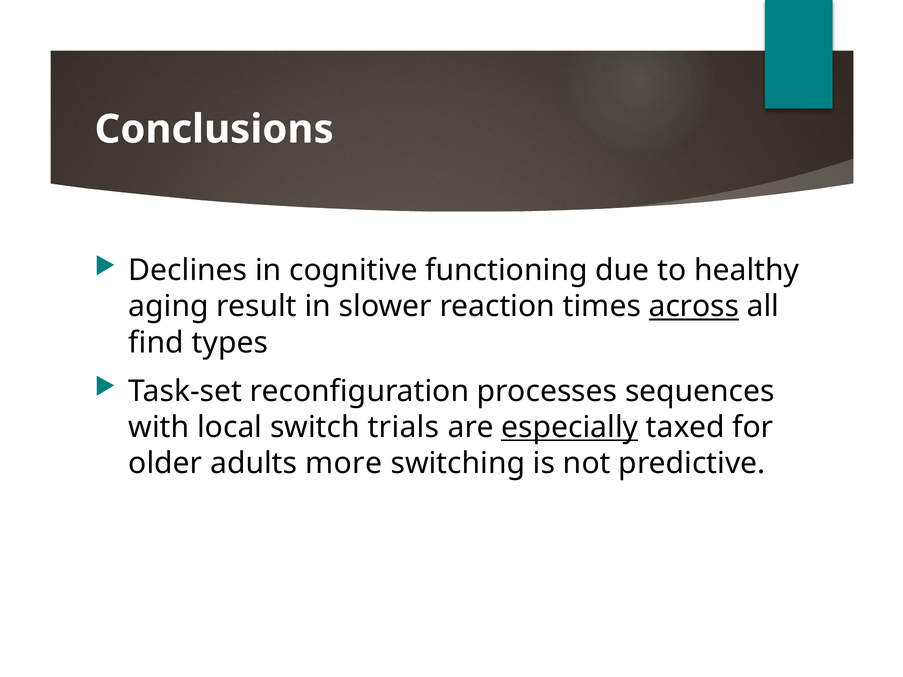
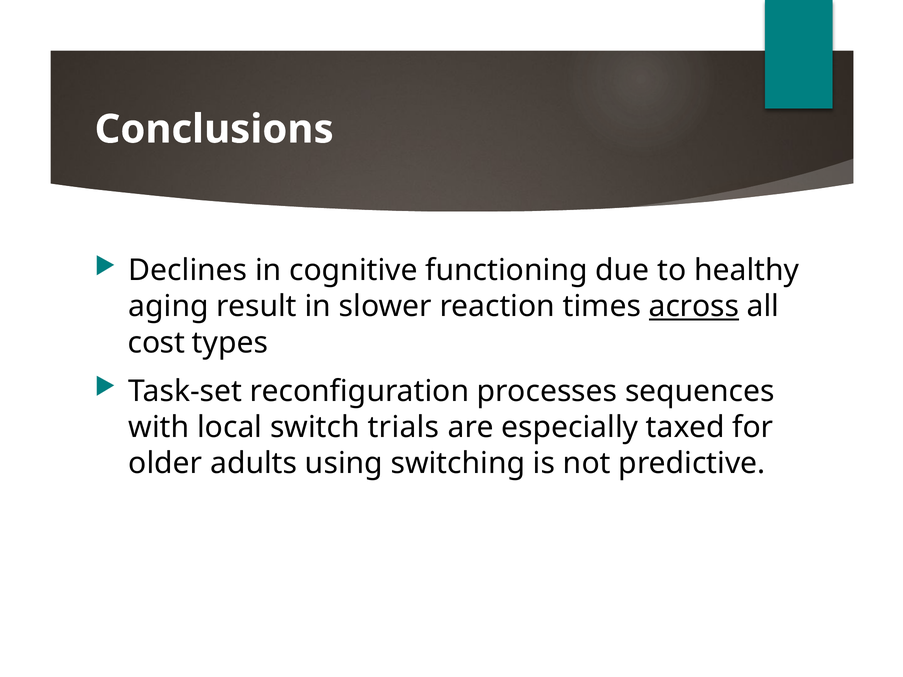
find: find -> cost
especially underline: present -> none
more: more -> using
